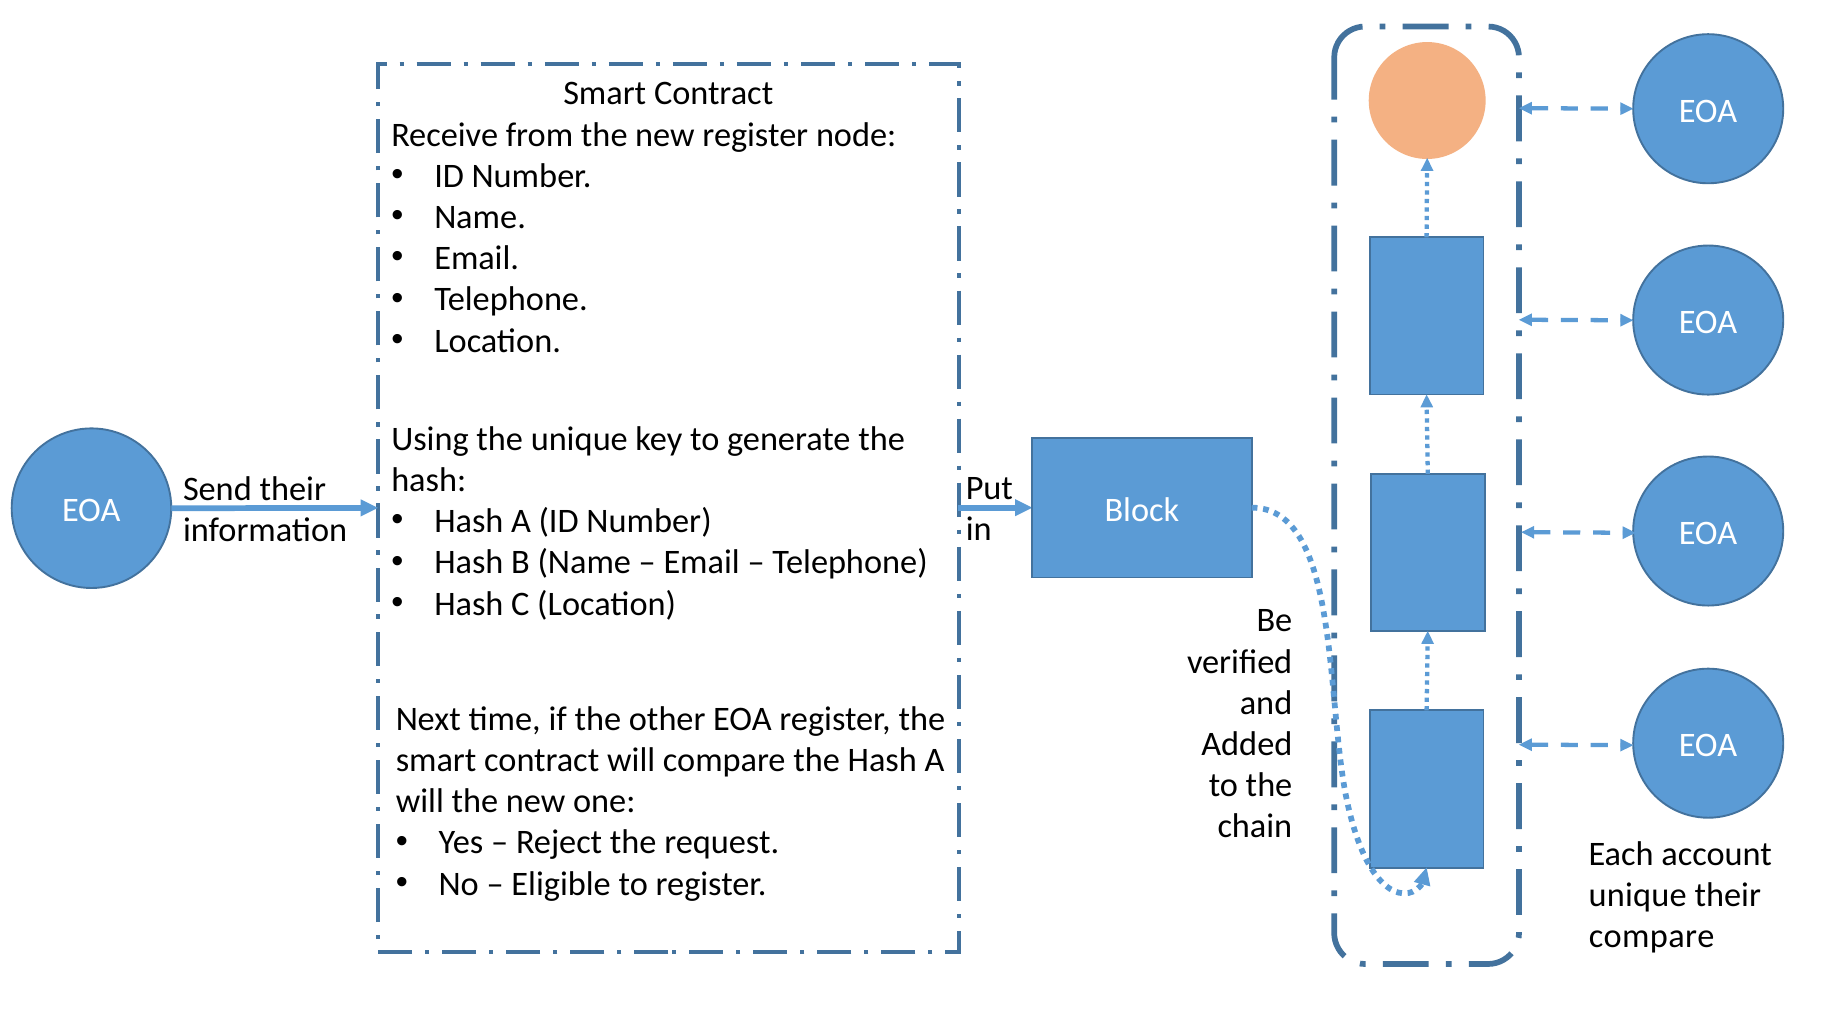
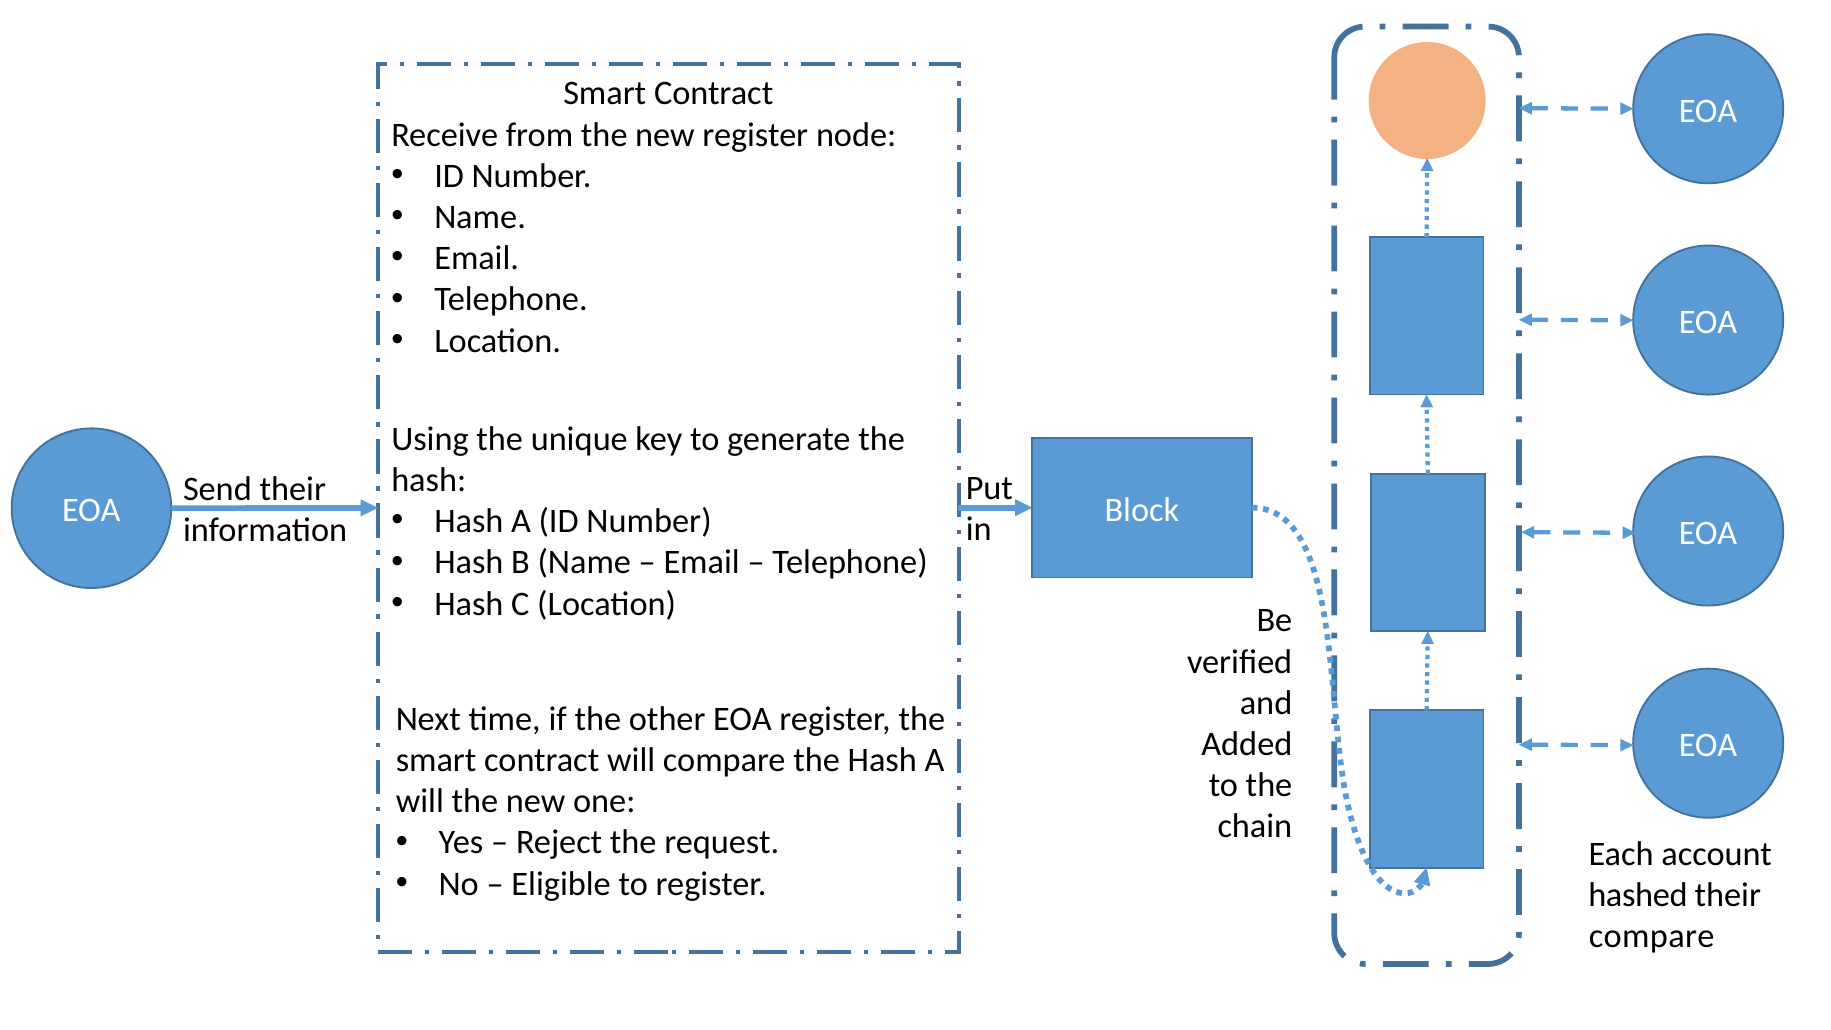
unique at (1638, 895): unique -> hashed
